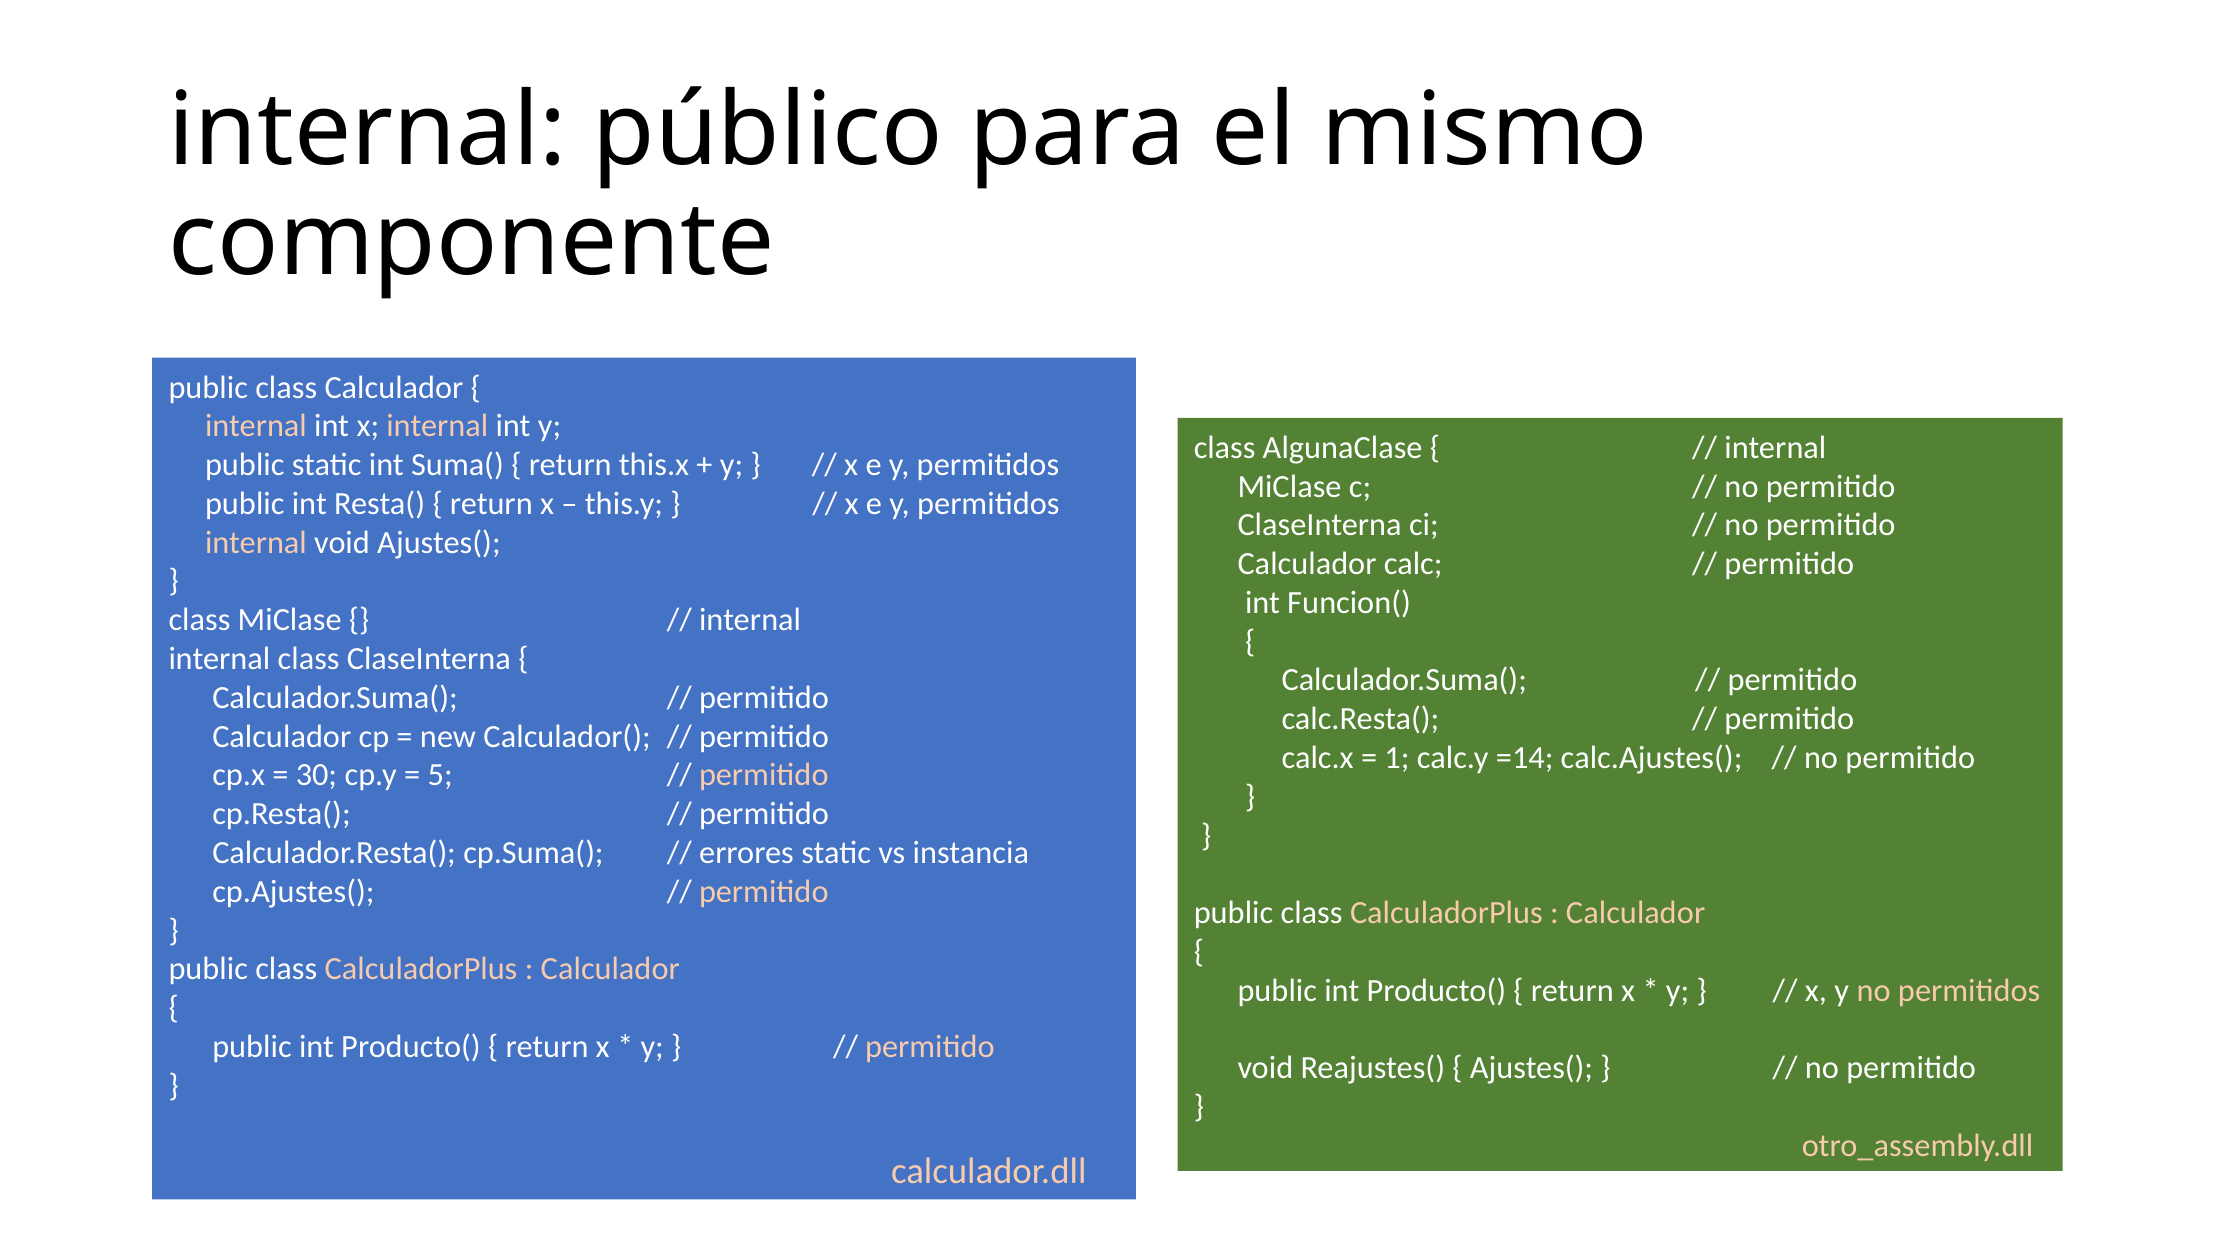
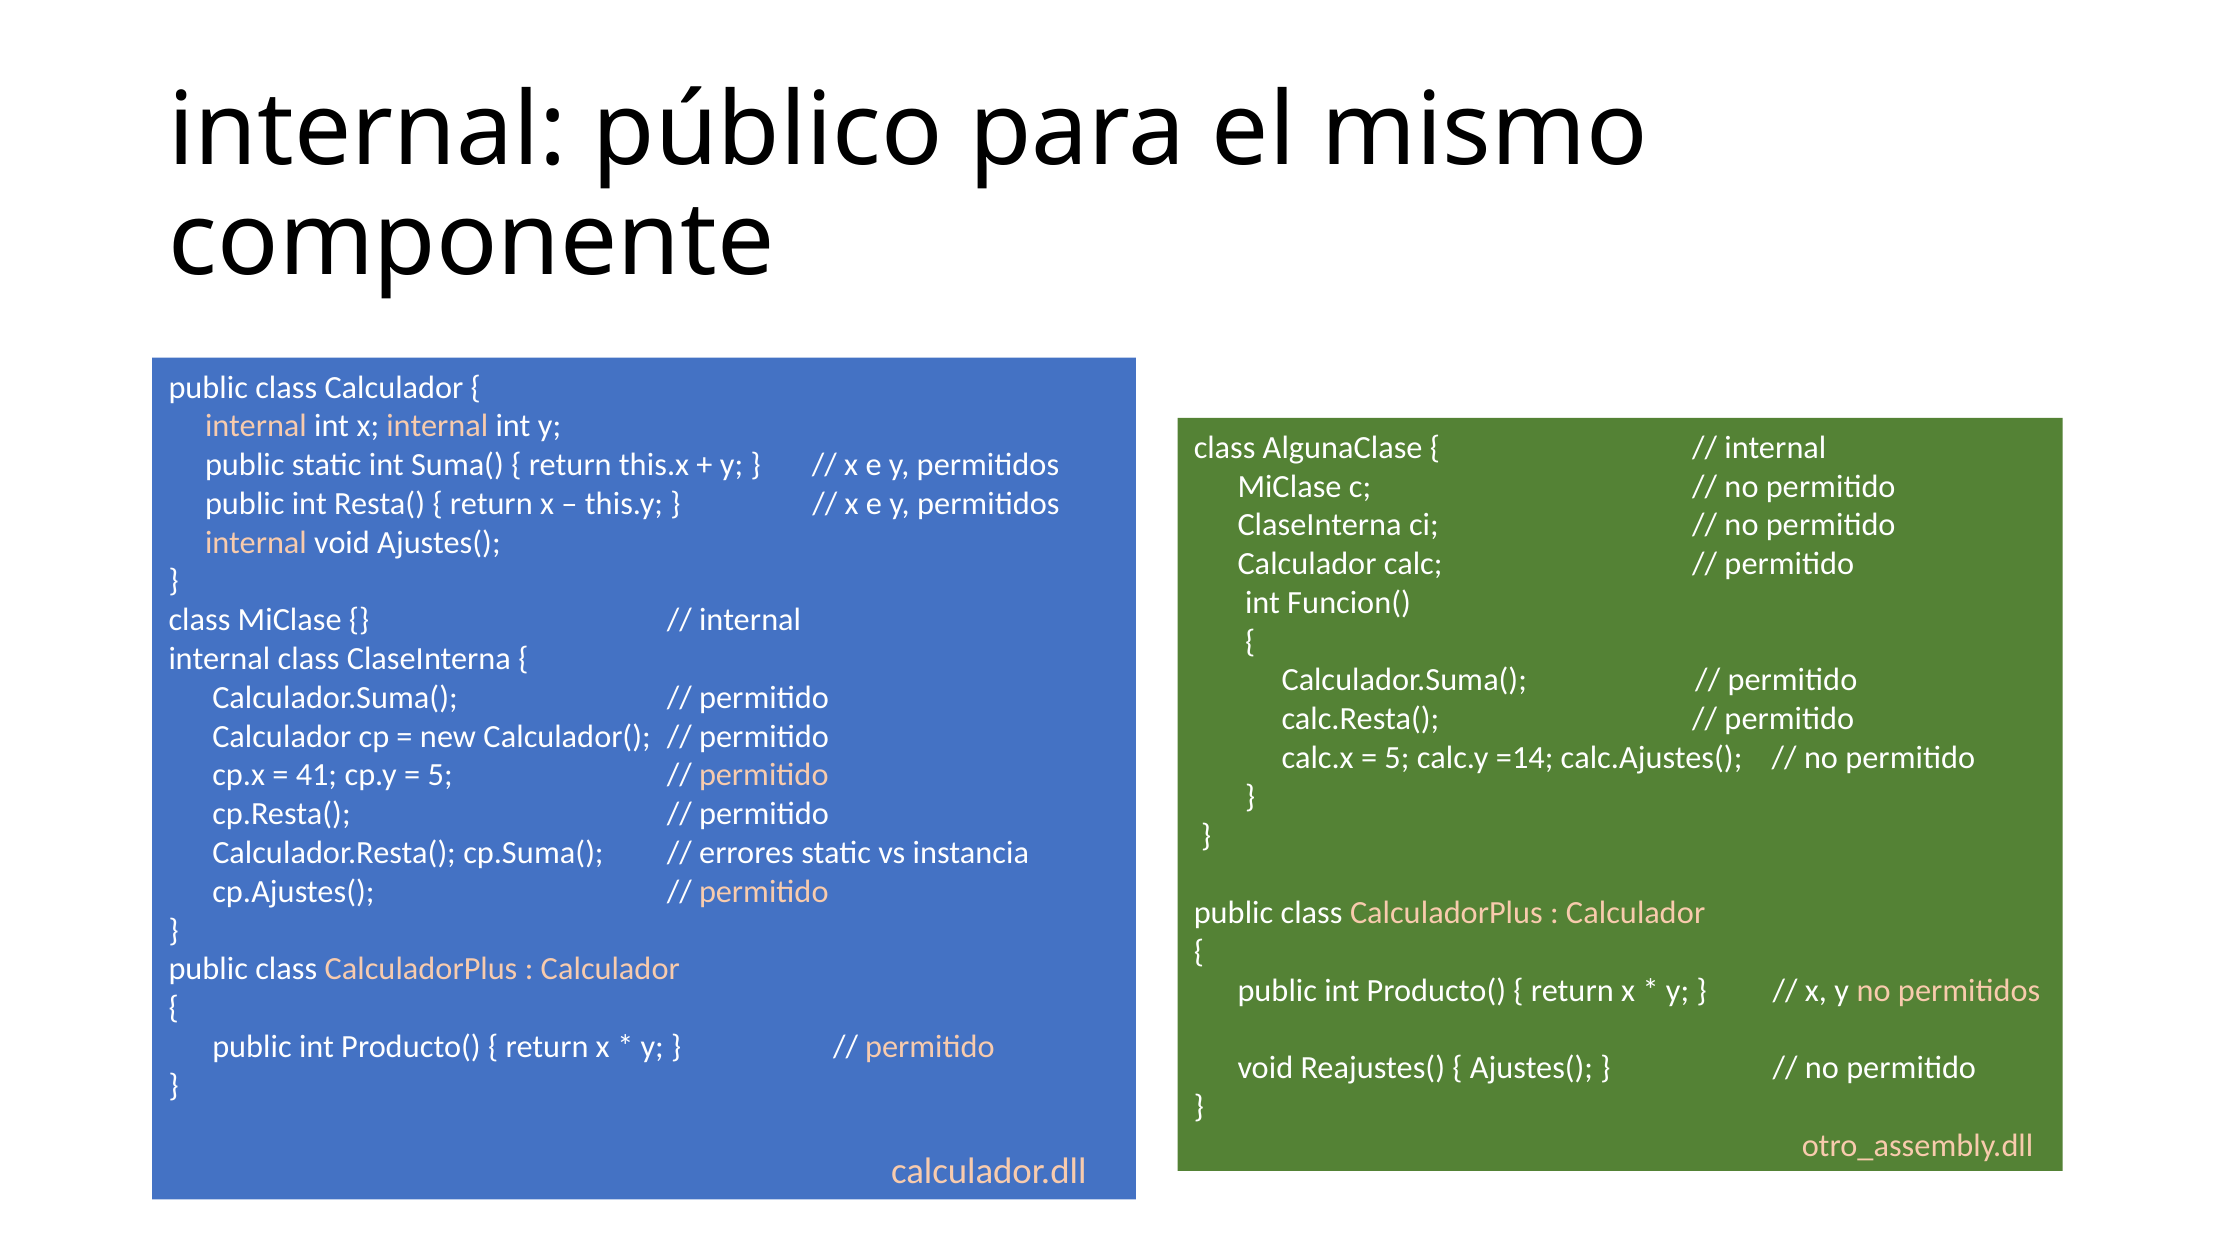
1 at (1397, 758): 1 -> 5
30: 30 -> 41
